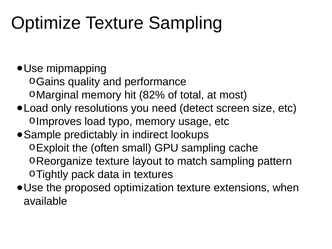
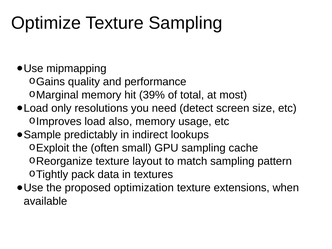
82%: 82% -> 39%
typo: typo -> also
